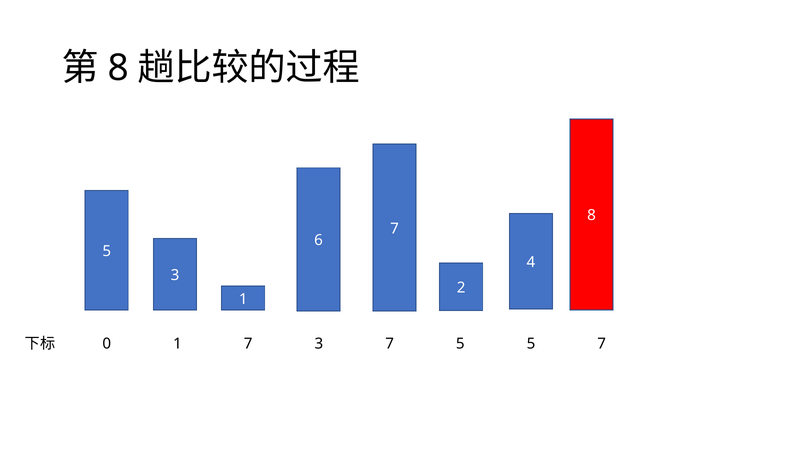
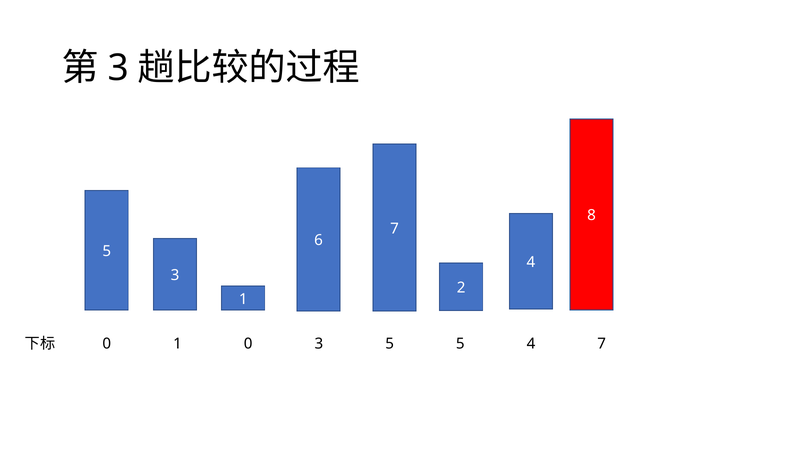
8 at (118, 68): 8 -> 3
1 7: 7 -> 0
3 7: 7 -> 5
5 5: 5 -> 4
